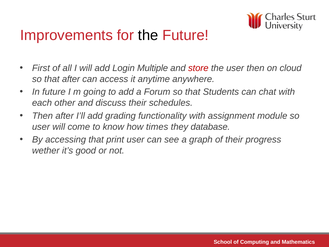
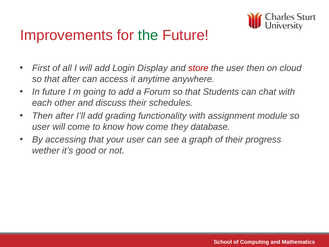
the at (148, 35) colour: black -> green
Multiple: Multiple -> Display
how times: times -> come
print: print -> your
